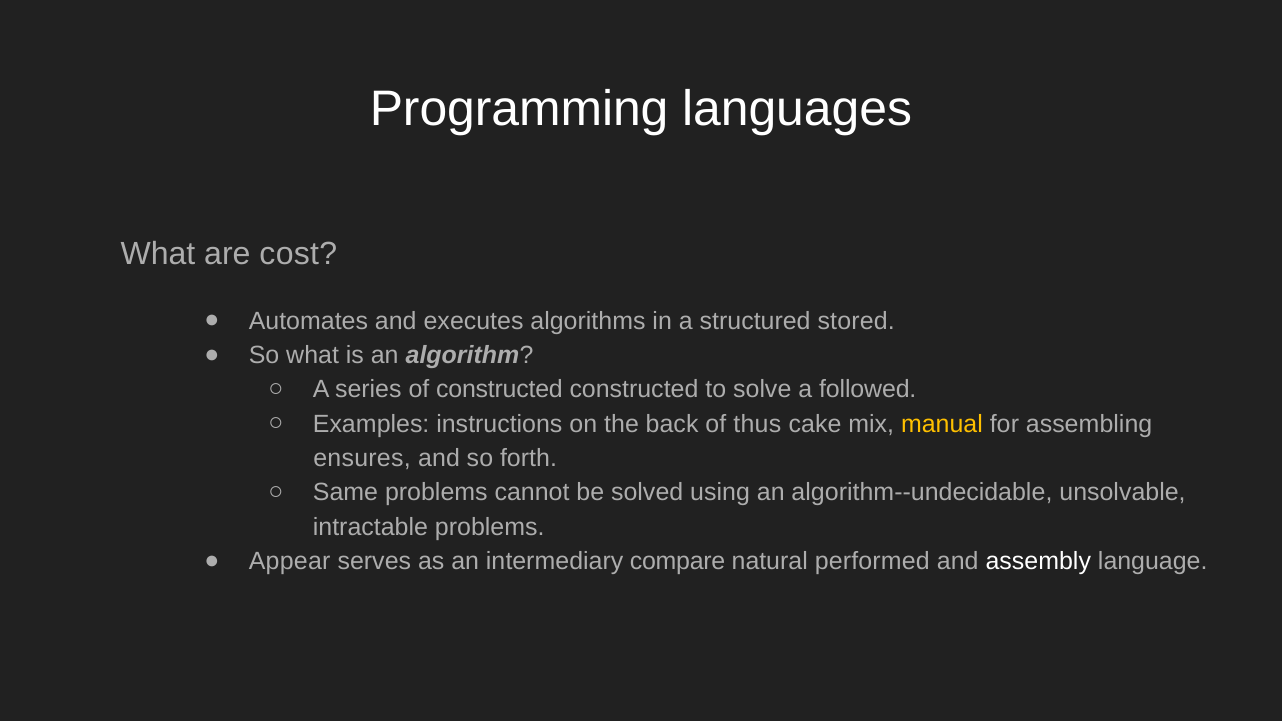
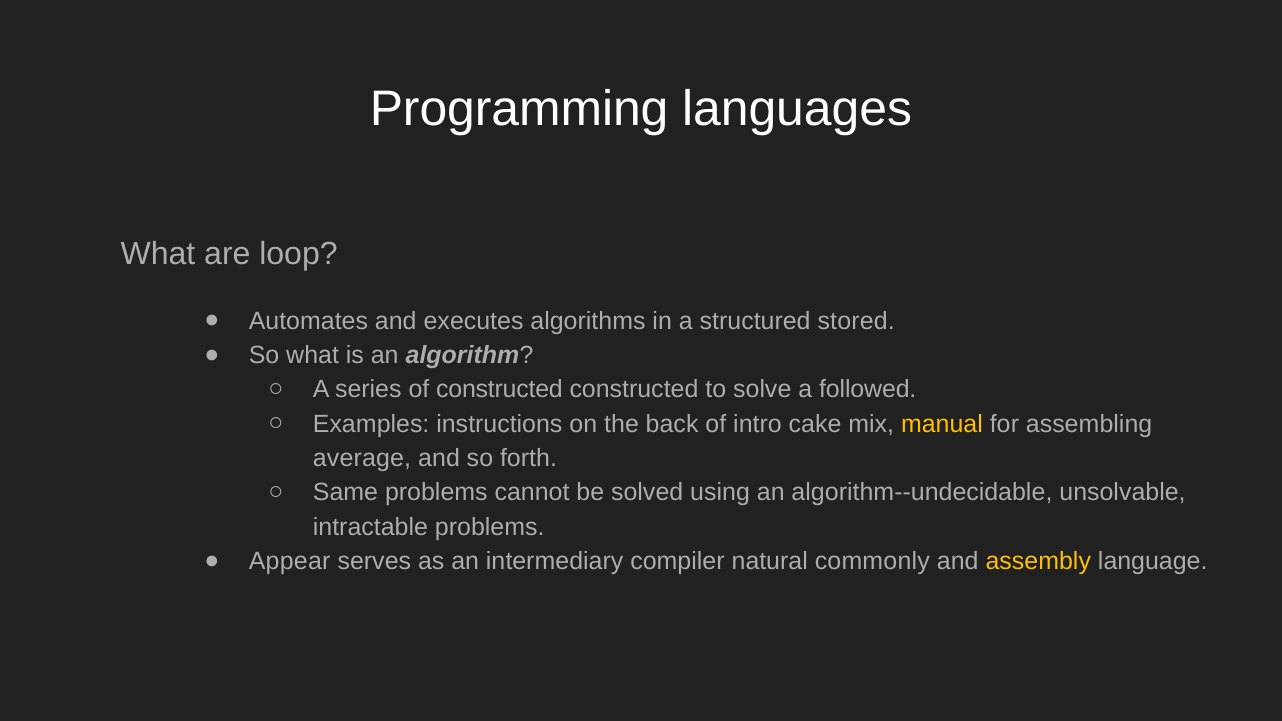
cost: cost -> loop
thus: thus -> intro
ensures: ensures -> average
compare: compare -> compiler
performed: performed -> commonly
assembly colour: white -> yellow
